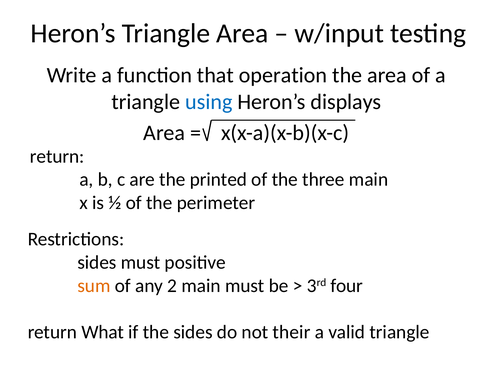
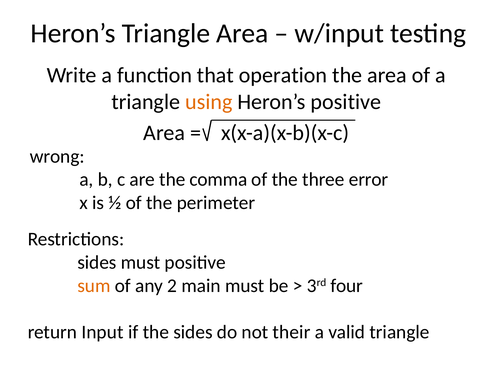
using colour: blue -> orange
Heron’s displays: displays -> positive
return at (57, 156): return -> wrong
printed: printed -> comma
three main: main -> error
What: What -> Input
